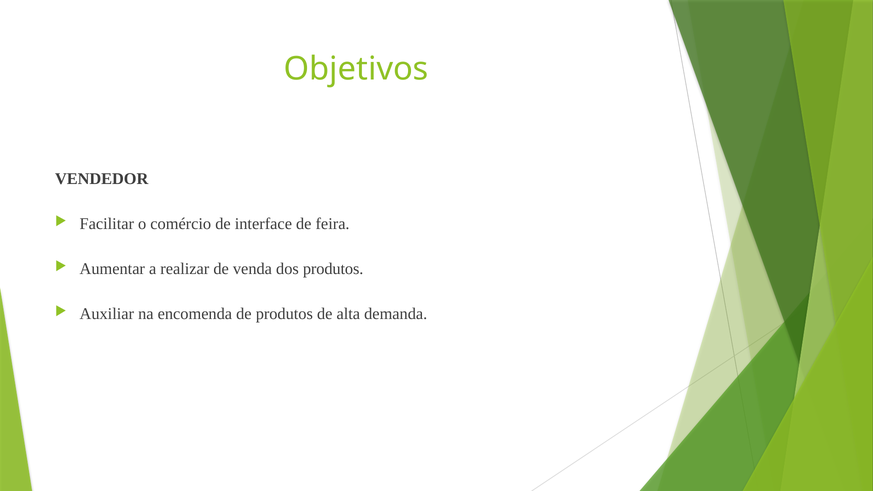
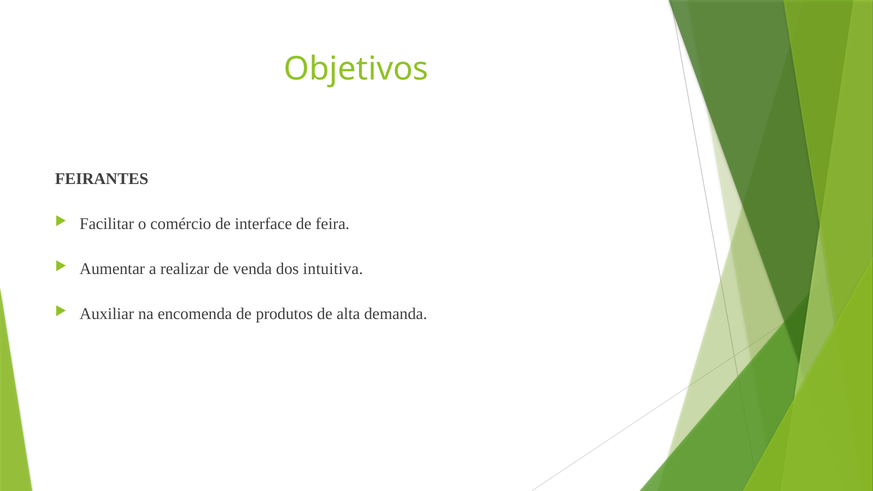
VENDEDOR: VENDEDOR -> FEIRANTES
dos produtos: produtos -> intuitiva
